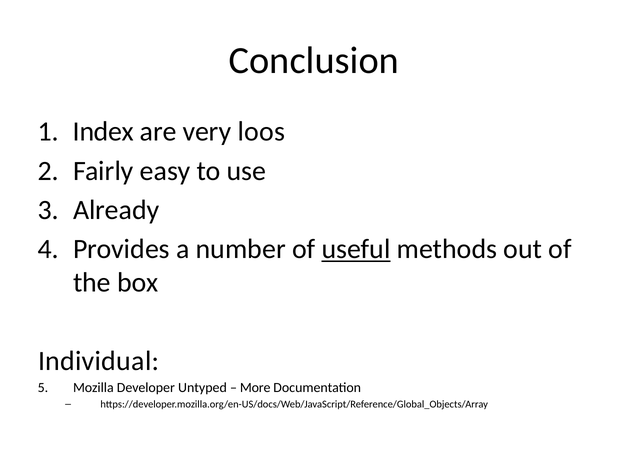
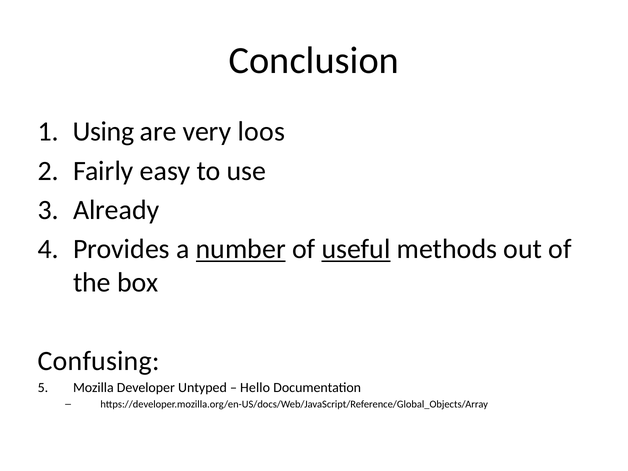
Index: Index -> Using
number underline: none -> present
Individual: Individual -> Confusing
More: More -> Hello
